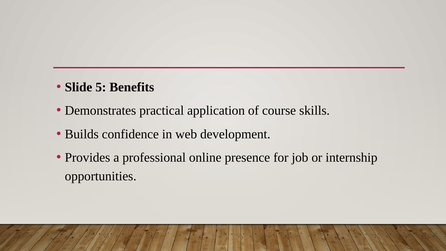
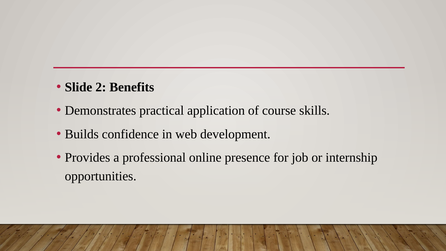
5: 5 -> 2
